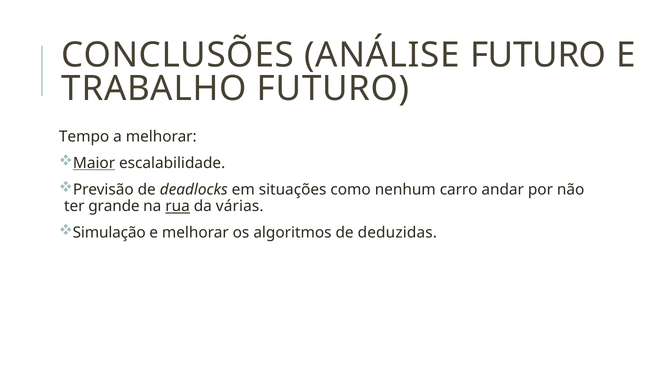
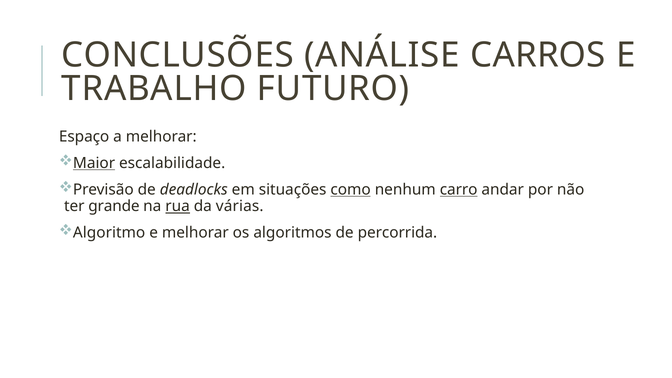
ANÁLISE FUTURO: FUTURO -> CARROS
Tempo: Tempo -> Espaço
como underline: none -> present
carro underline: none -> present
Simulação: Simulação -> Algoritmo
deduzidas: deduzidas -> percorrida
